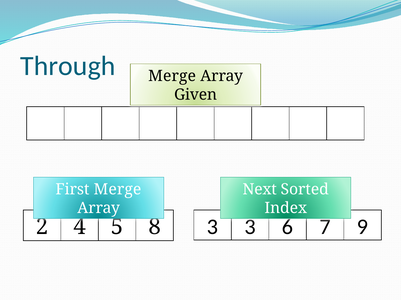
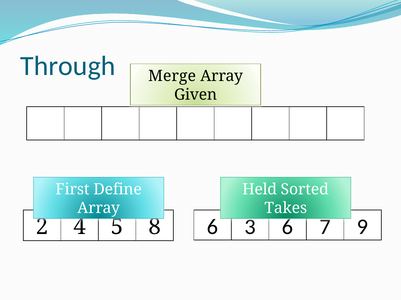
First Merge: Merge -> Define
Next: Next -> Held
Index: Index -> Takes
3 at (213, 227): 3 -> 6
